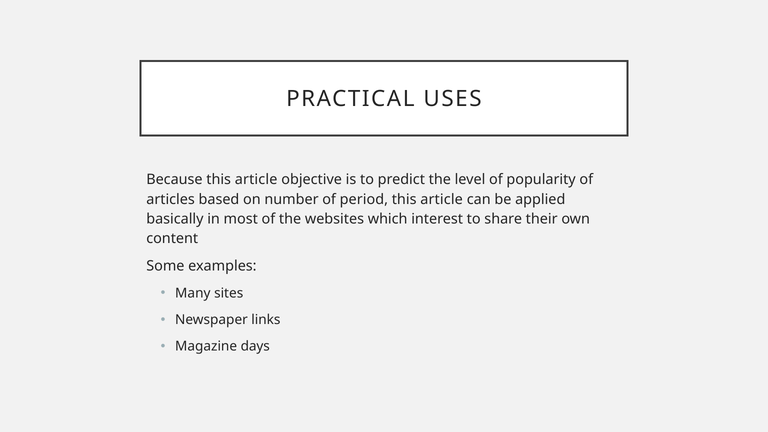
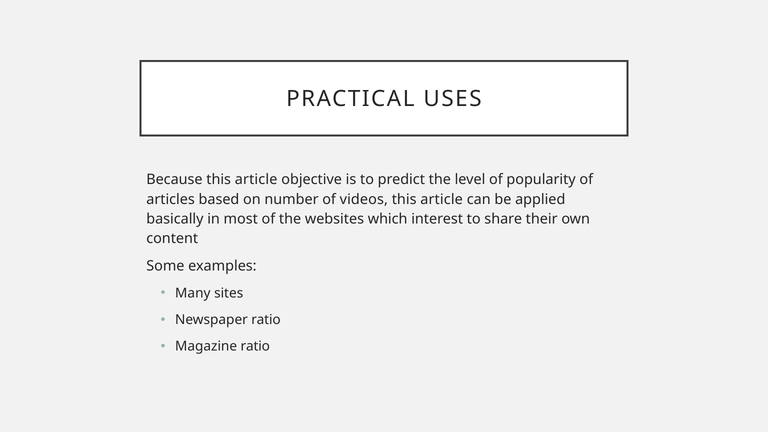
period: period -> videos
Newspaper links: links -> ratio
Magazine days: days -> ratio
